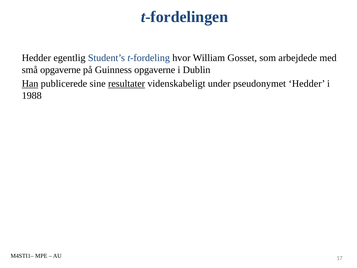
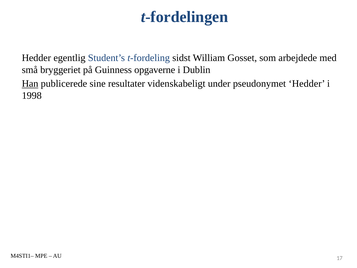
hvor: hvor -> sidst
små opgaverne: opgaverne -> bryggeriet
resultater underline: present -> none
1988: 1988 -> 1998
